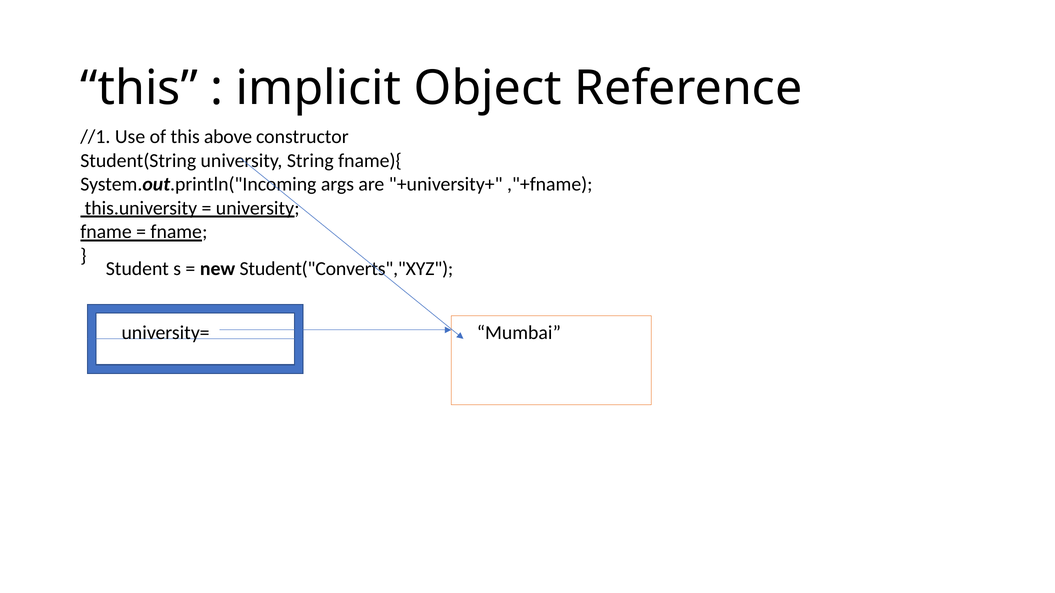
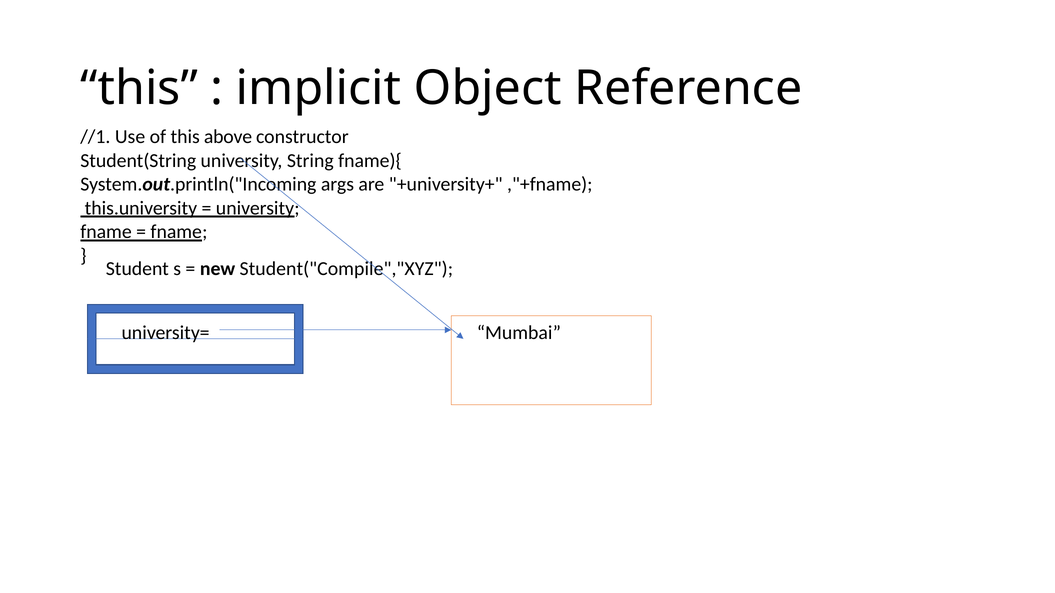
Student("Converts","XYZ: Student("Converts","XYZ -> Student("Compile","XYZ
